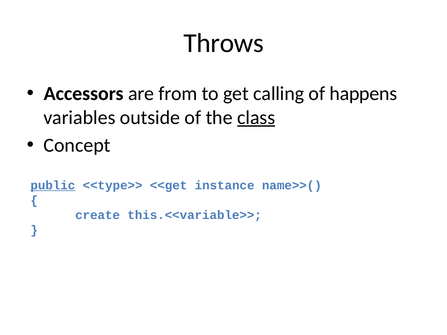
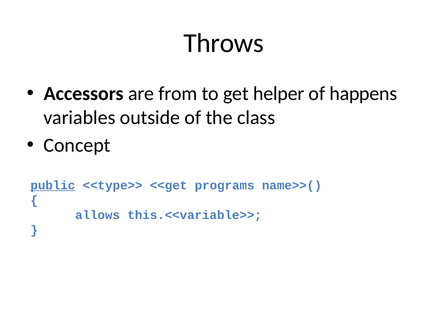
calling: calling -> helper
class underline: present -> none
instance: instance -> programs
create: create -> allows
